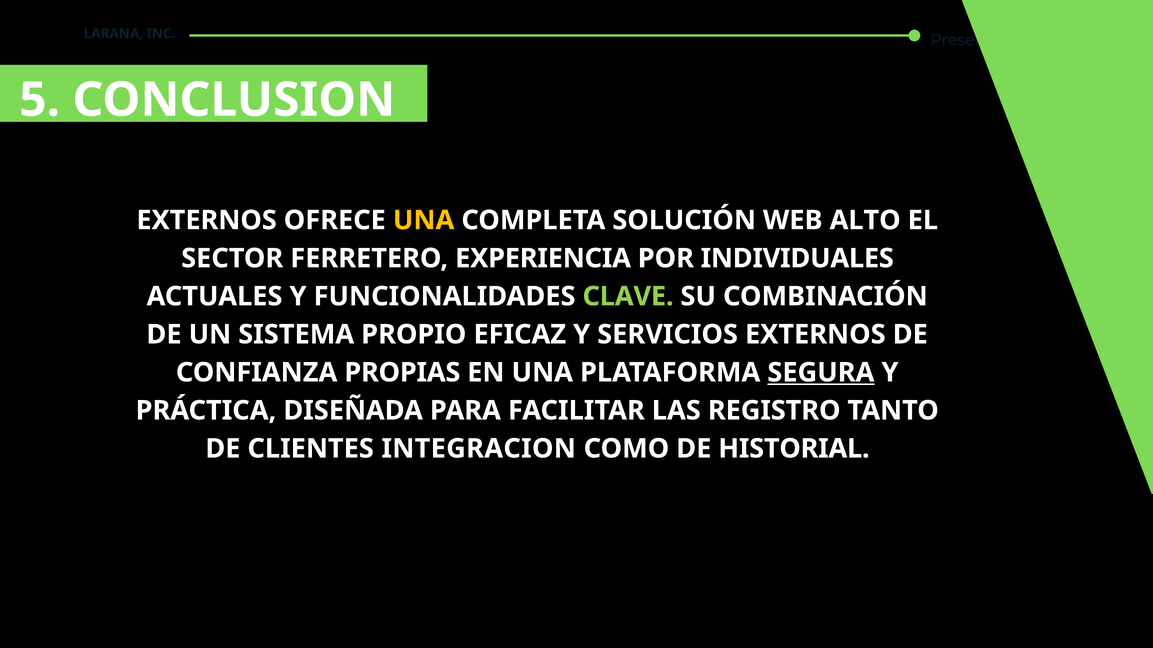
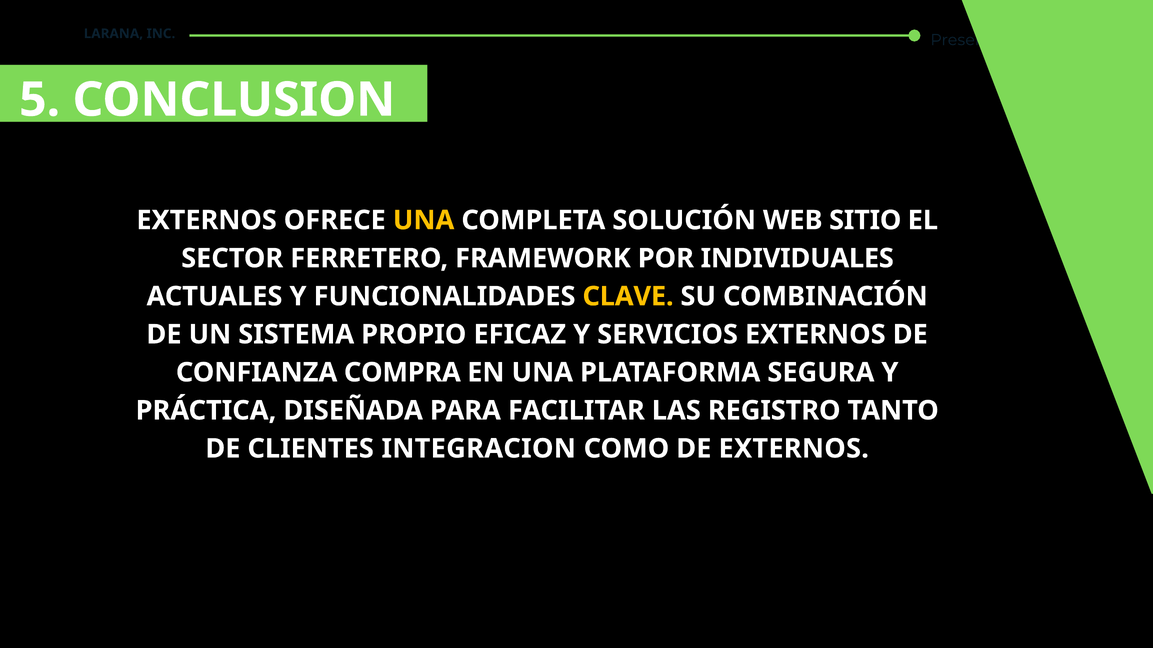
ALTO: ALTO -> SITIO
EXPERIENCIA: EXPERIENCIA -> FRAMEWORK
CLAVE colour: light green -> yellow
PROPIAS: PROPIAS -> COMPRA
SEGURA underline: present -> none
DE HISTORIAL: HISTORIAL -> EXTERNOS
